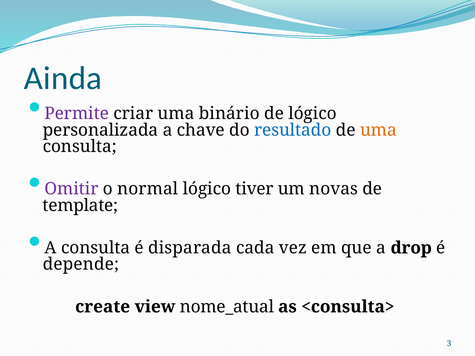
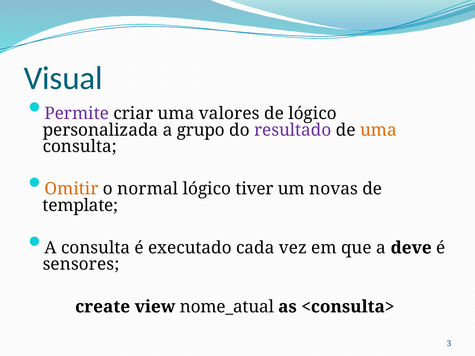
Ainda: Ainda -> Visual
binário: binário -> valores
chave: chave -> grupo
resultado colour: blue -> purple
Omitir colour: purple -> orange
disparada: disparada -> executado
drop: drop -> deve
depende: depende -> sensores
